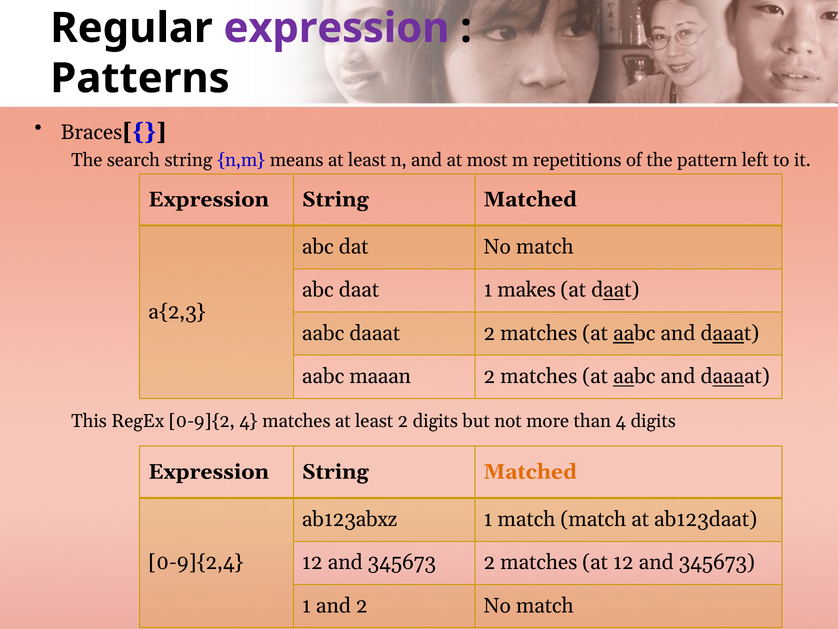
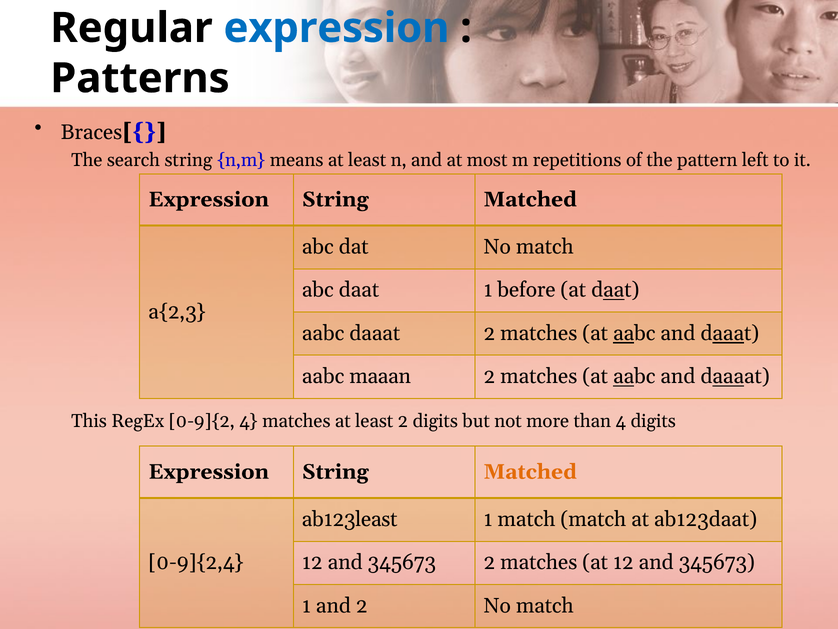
expression at (336, 28) colour: purple -> blue
makes: makes -> before
ab123abxz: ab123abxz -> ab123least
